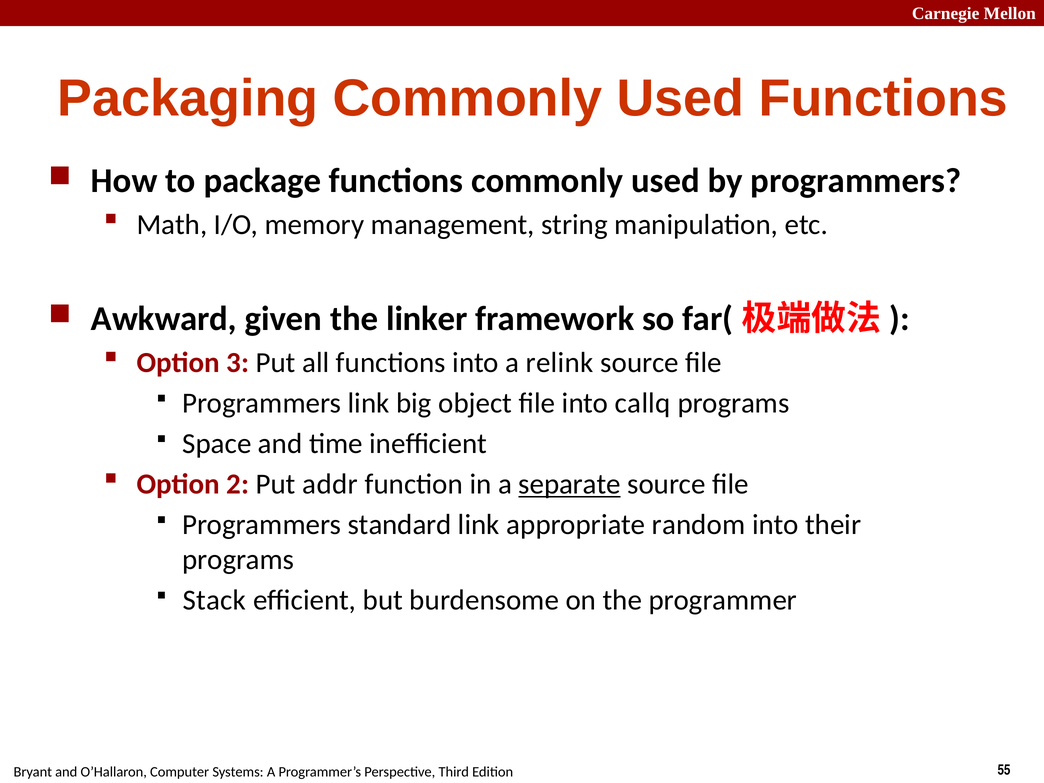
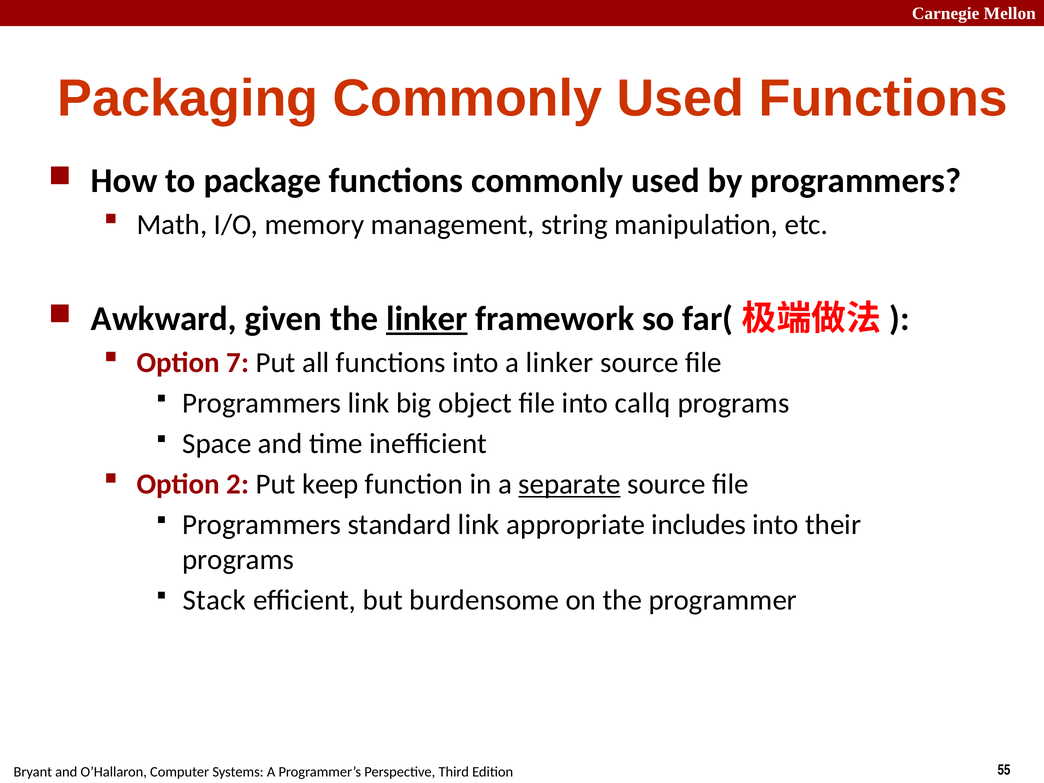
linker at (427, 319) underline: none -> present
3: 3 -> 7
a relink: relink -> linker
addr: addr -> keep
random: random -> includes
